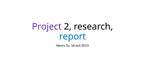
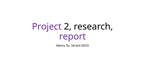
report colour: blue -> purple
